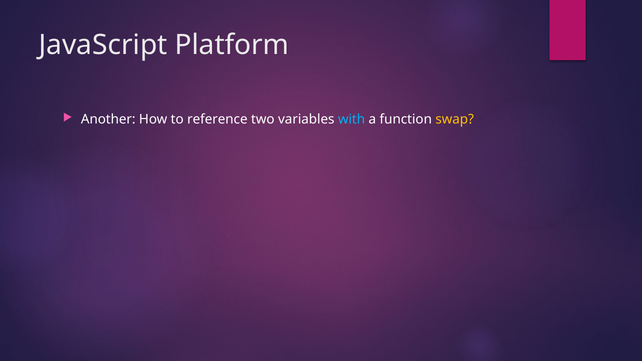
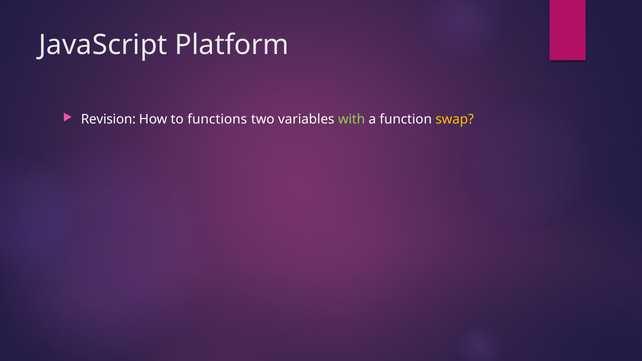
Another: Another -> Revision
reference: reference -> functions
with colour: light blue -> light green
